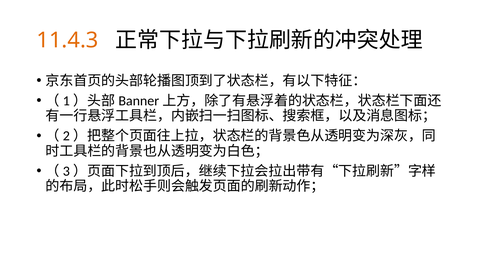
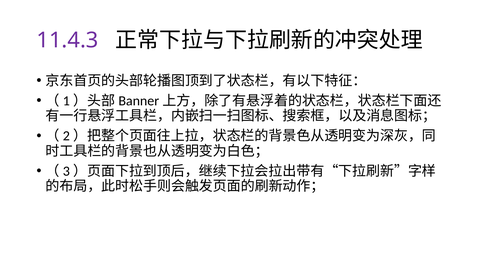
11.4.3 colour: orange -> purple
